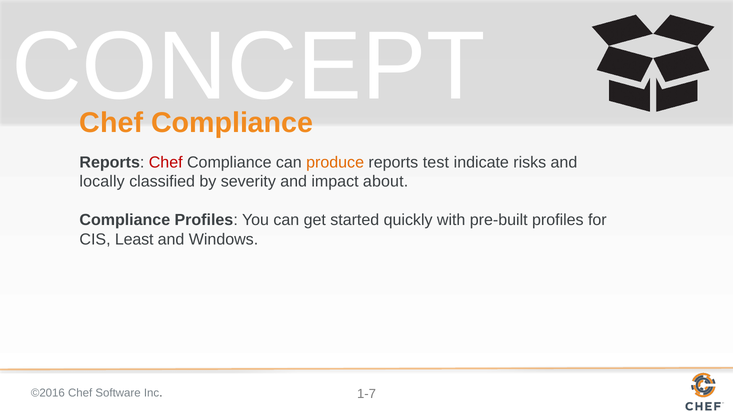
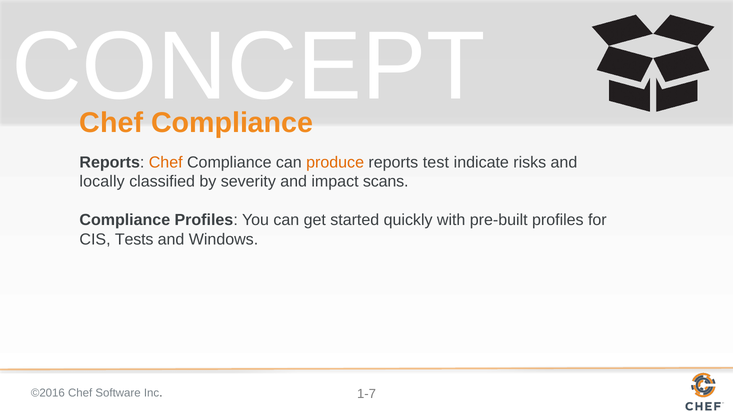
Chef at (166, 162) colour: red -> orange
about: about -> scans
Least: Least -> Tests
